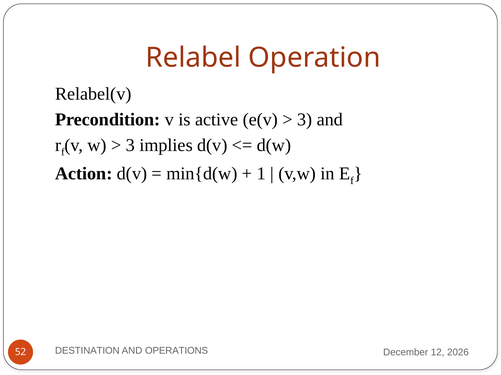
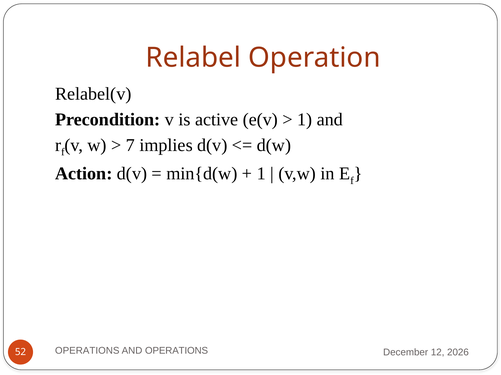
3 at (305, 120): 3 -> 1
3 at (130, 145): 3 -> 7
52 DESTINATION: DESTINATION -> OPERATIONS
